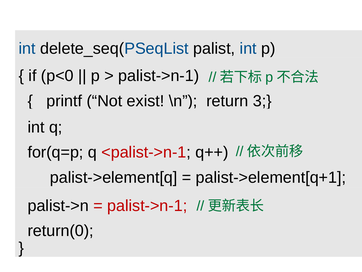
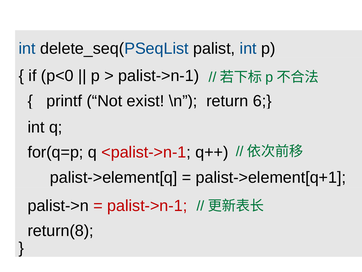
3: 3 -> 6
return(0: return(0 -> return(8
